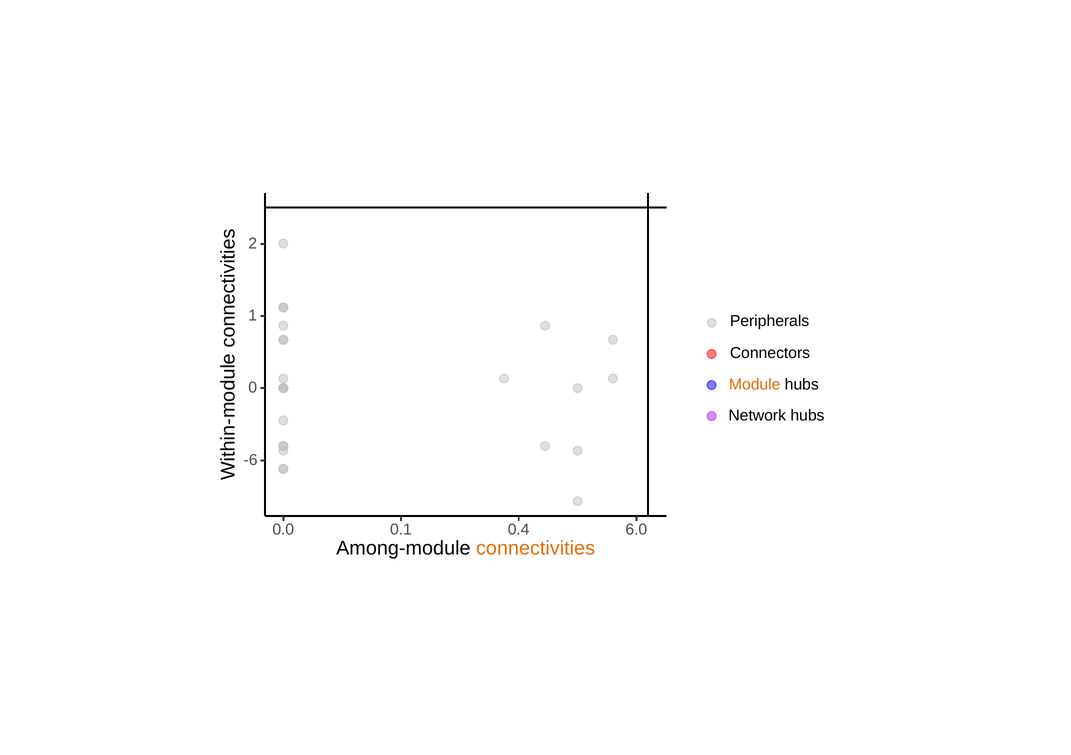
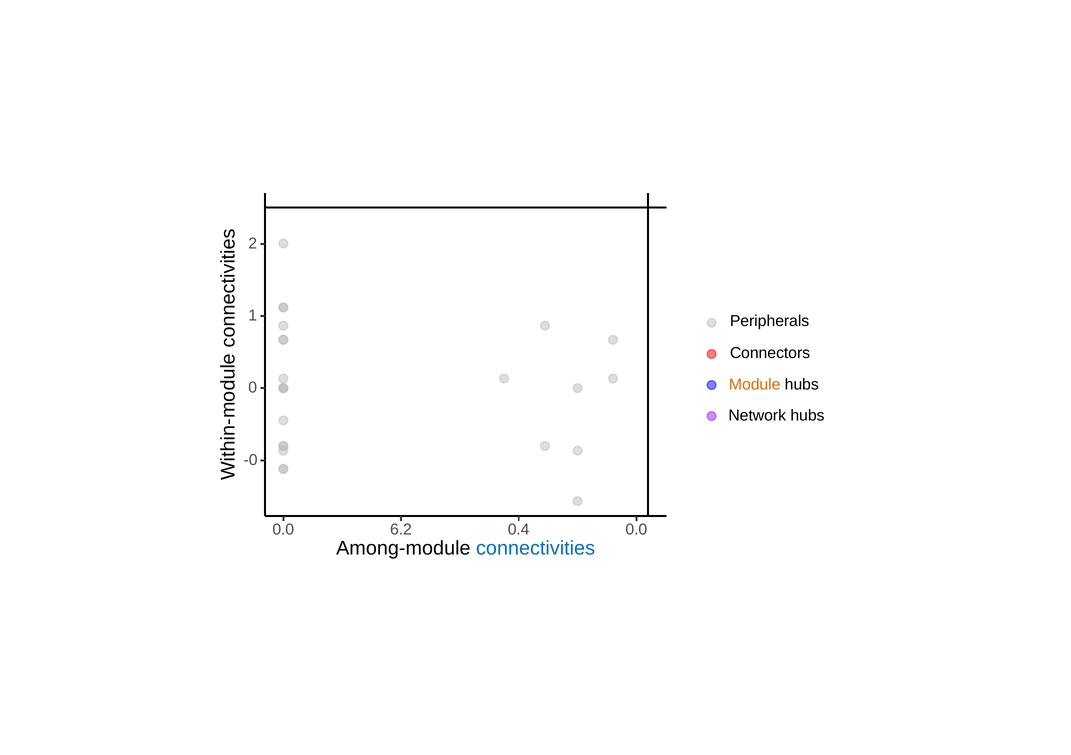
-6: -6 -> -0
0.1: 0.1 -> 6.2
0.4 6.0: 6.0 -> 0.0
connectivities colour: orange -> blue
